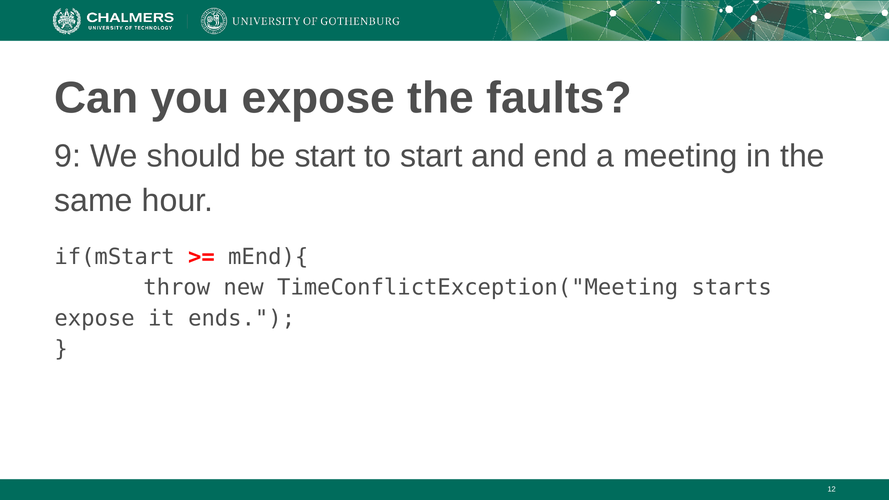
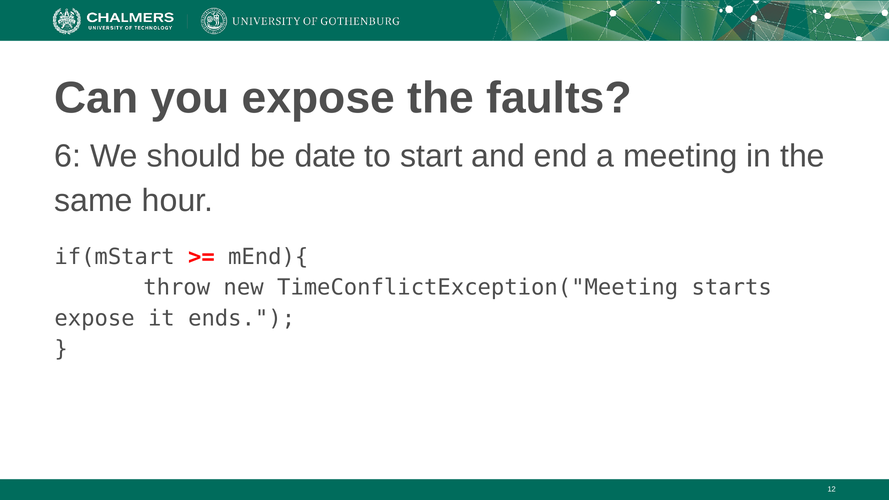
9: 9 -> 6
be start: start -> date
